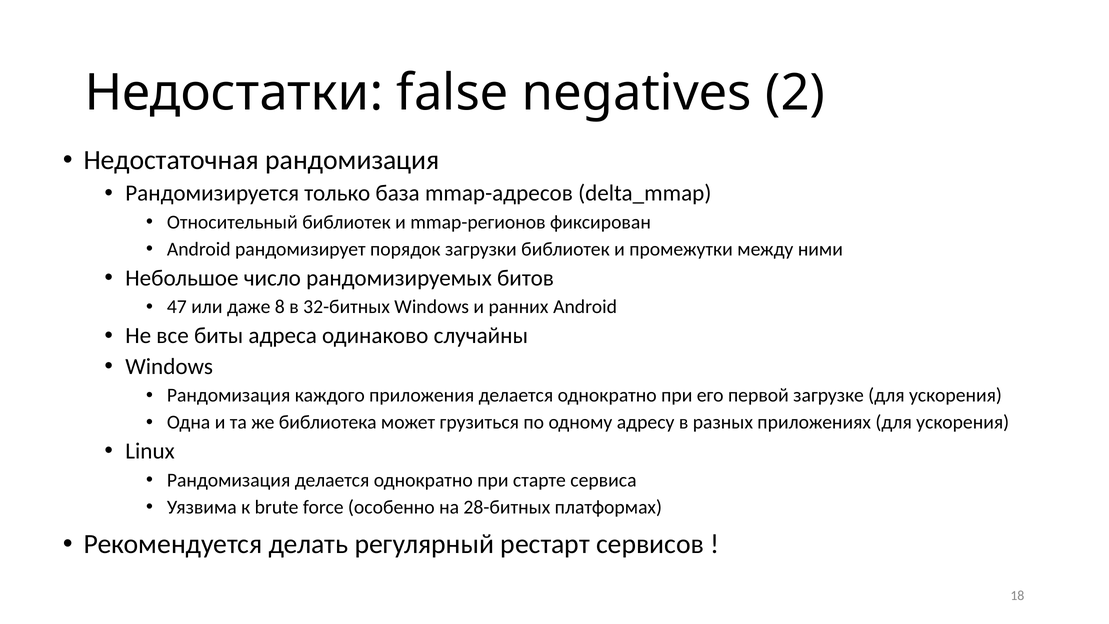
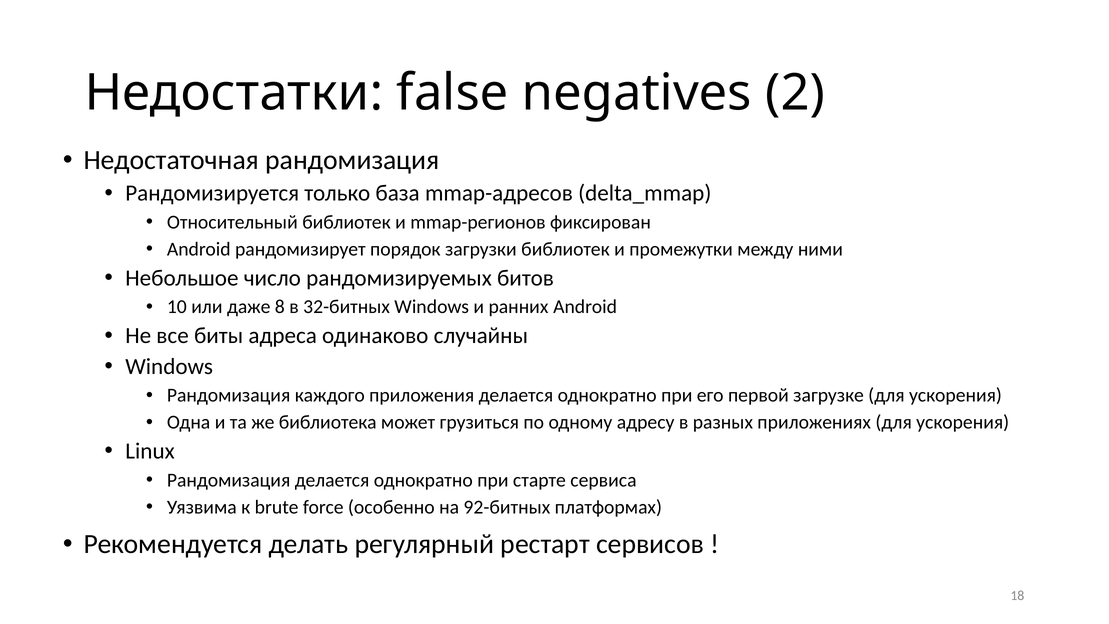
47: 47 -> 10
28-битных: 28-битных -> 92-битных
